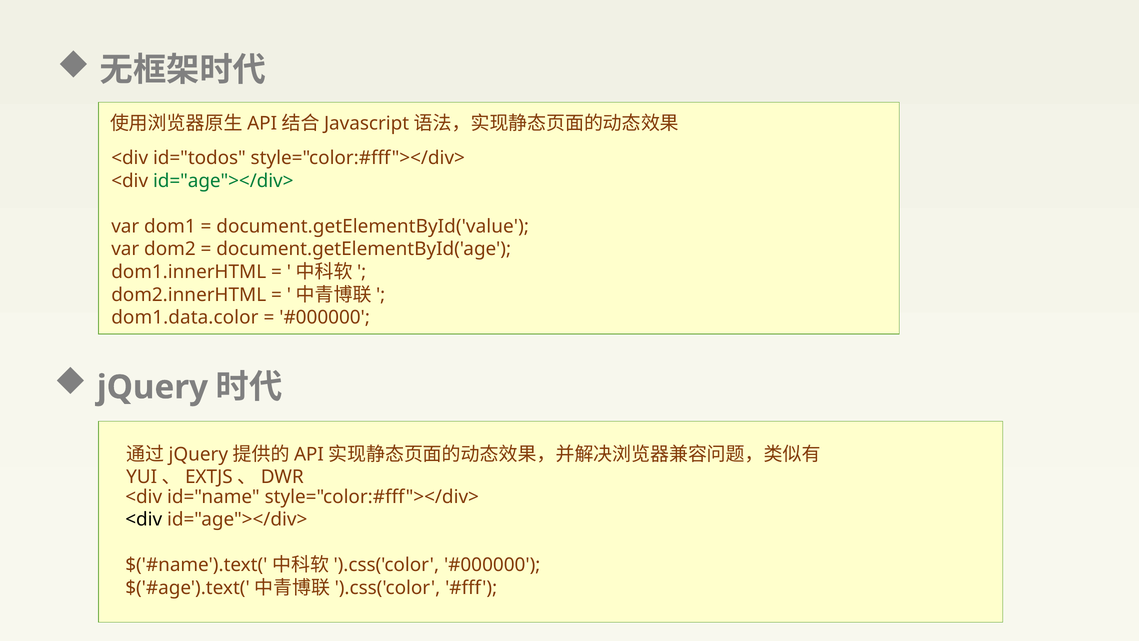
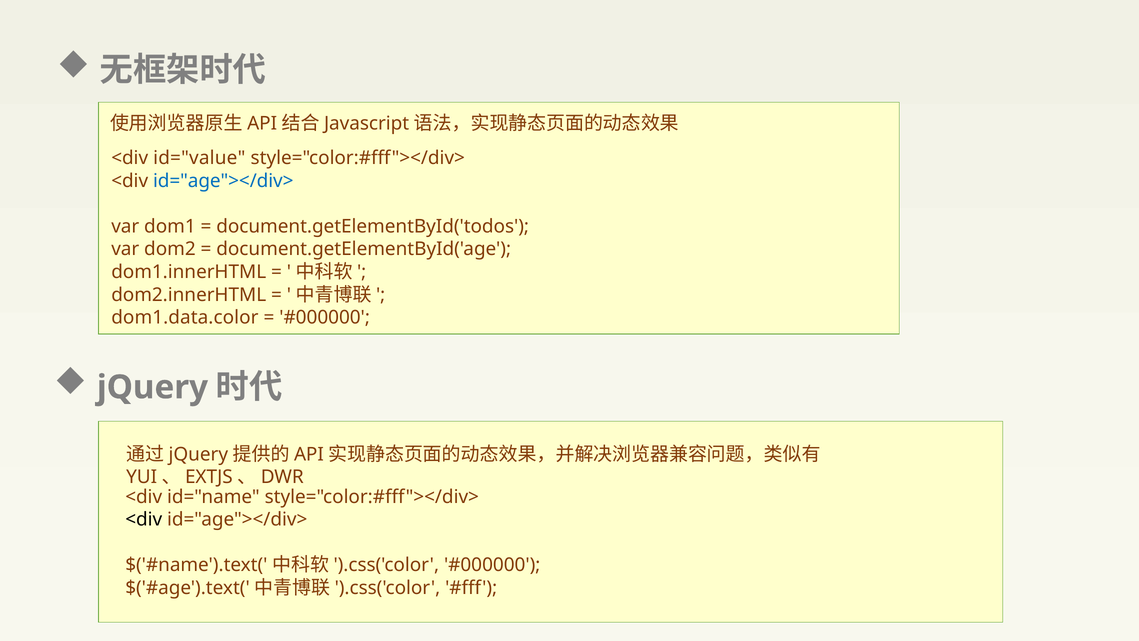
id="todos: id="todos -> id="value
id="age"></div> at (223, 181) colour: green -> blue
document.getElementById('value: document.getElementById('value -> document.getElementById('todos
